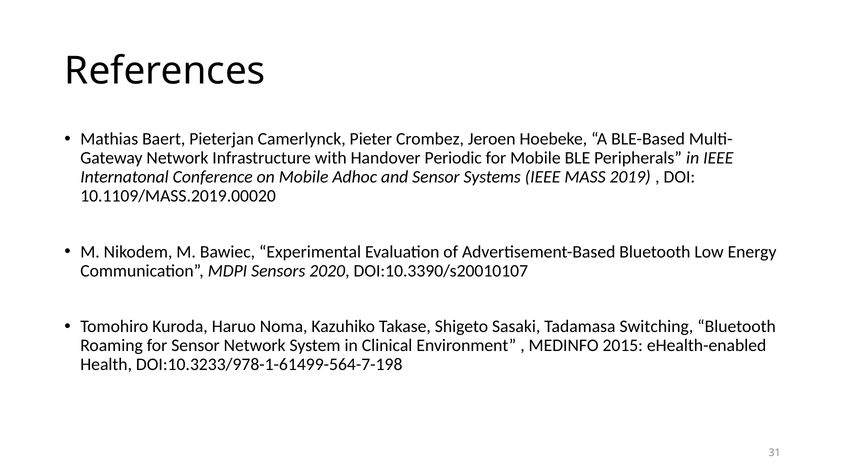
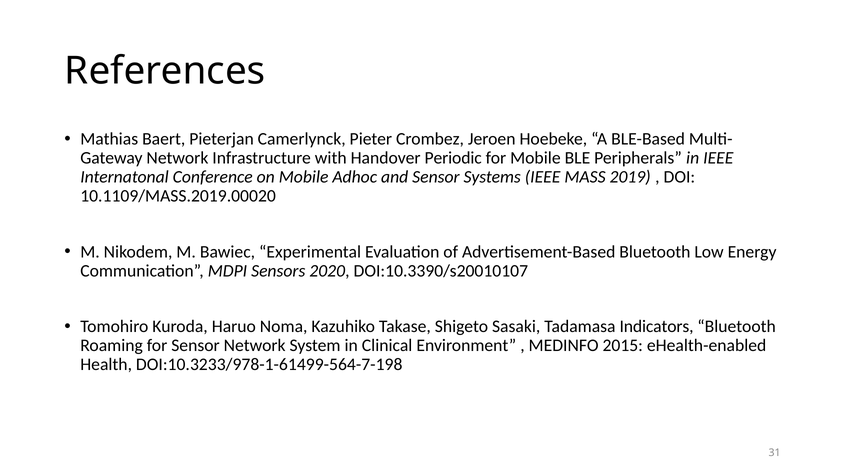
Switching: Switching -> Indicators
